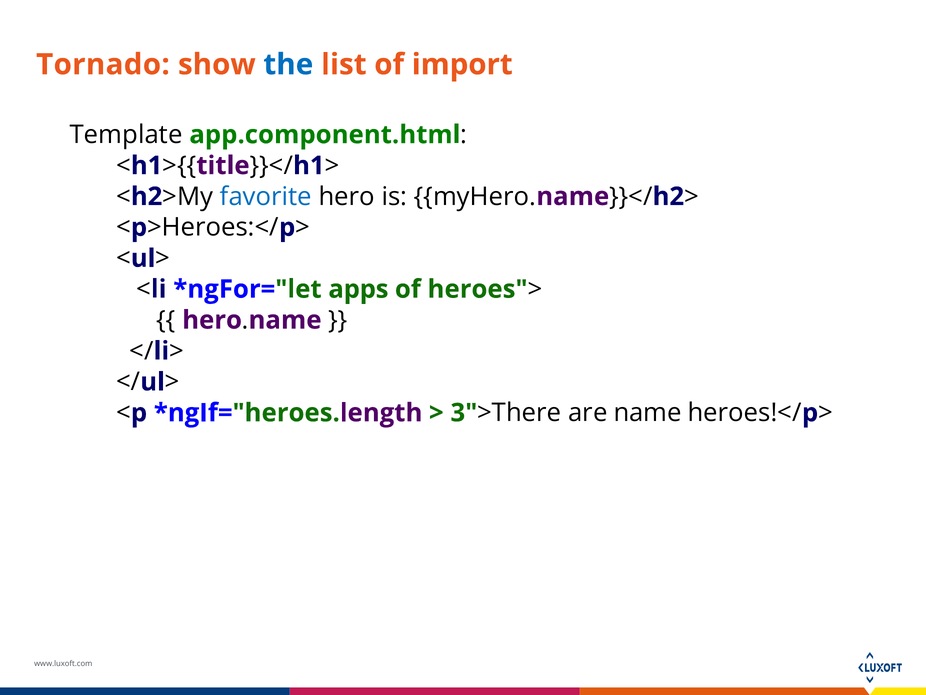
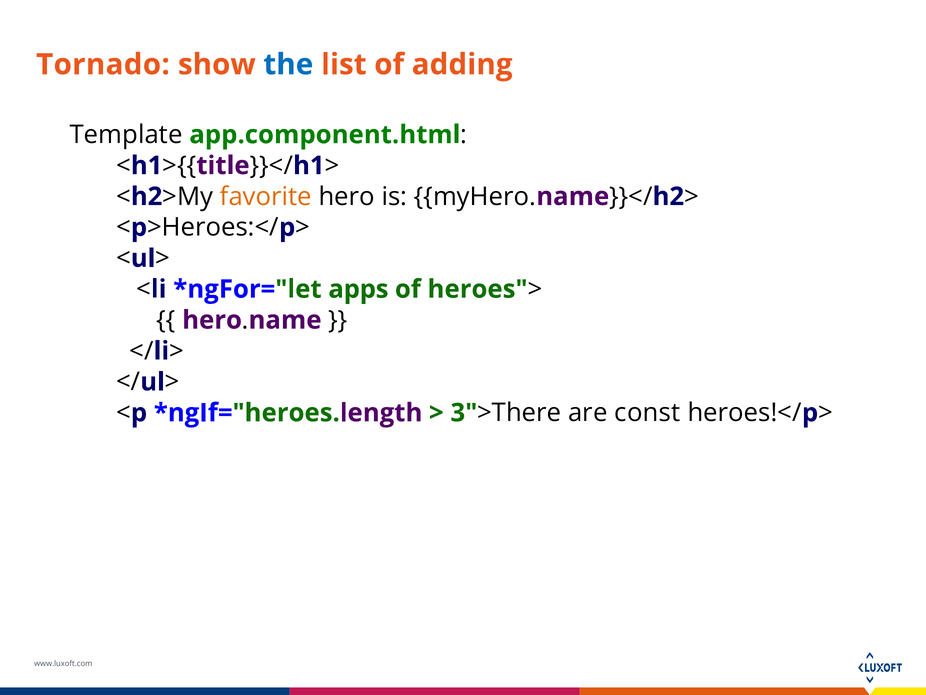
import: import -> adding
favorite colour: blue -> orange
name: name -> const
